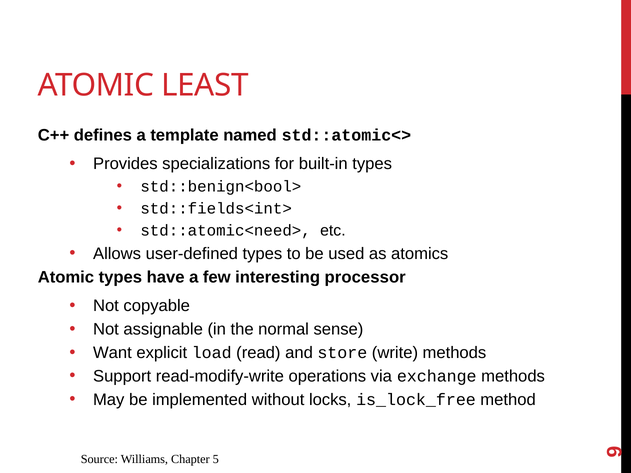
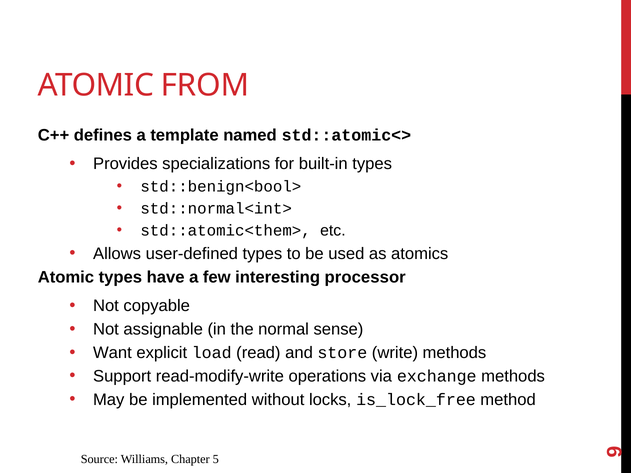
LEAST: LEAST -> FROM
std::fields<int>: std::fields<int> -> std::normal<int>
std::atomic<need>: std::atomic<need> -> std::atomic<them>
